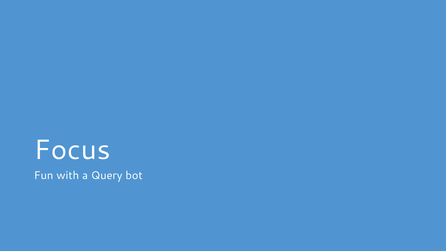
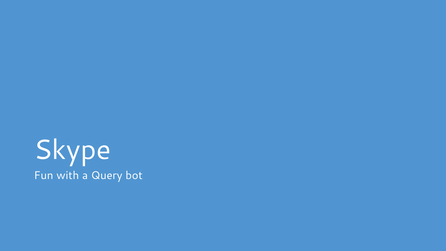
Focus: Focus -> Skype
